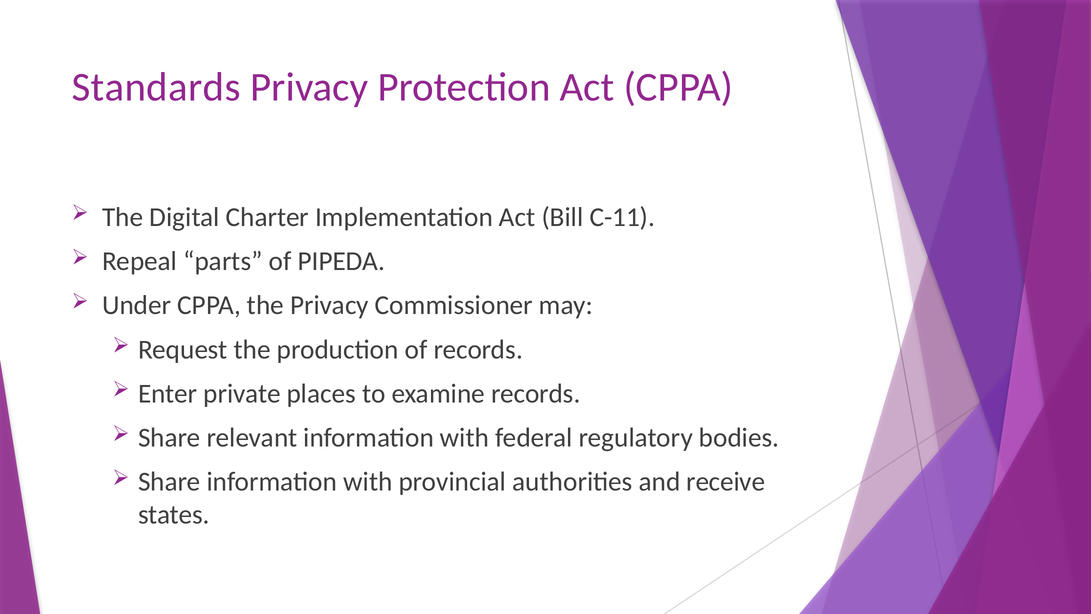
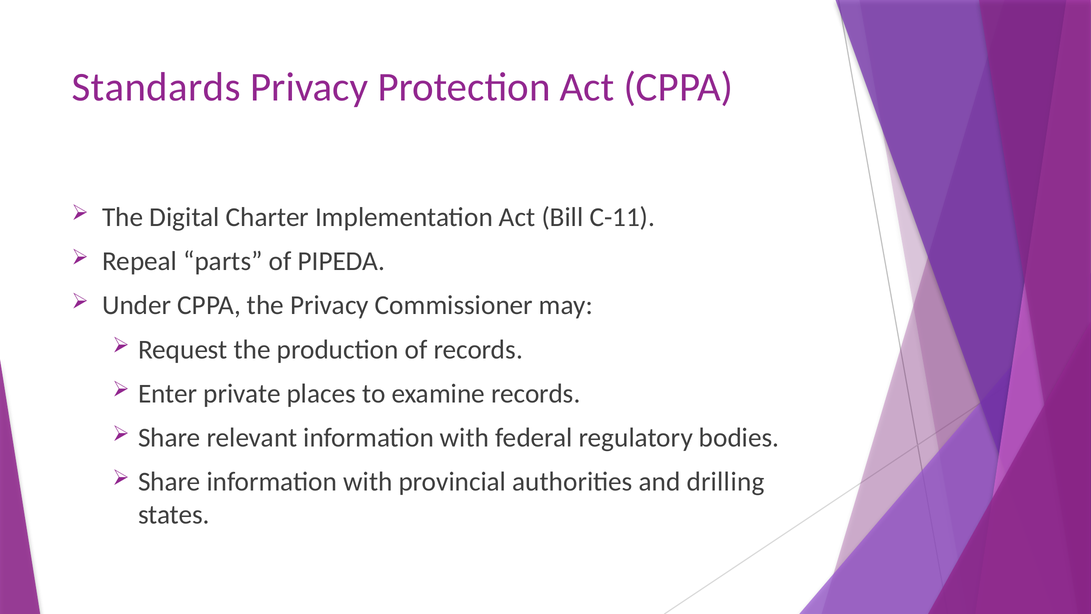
receive: receive -> drilling
